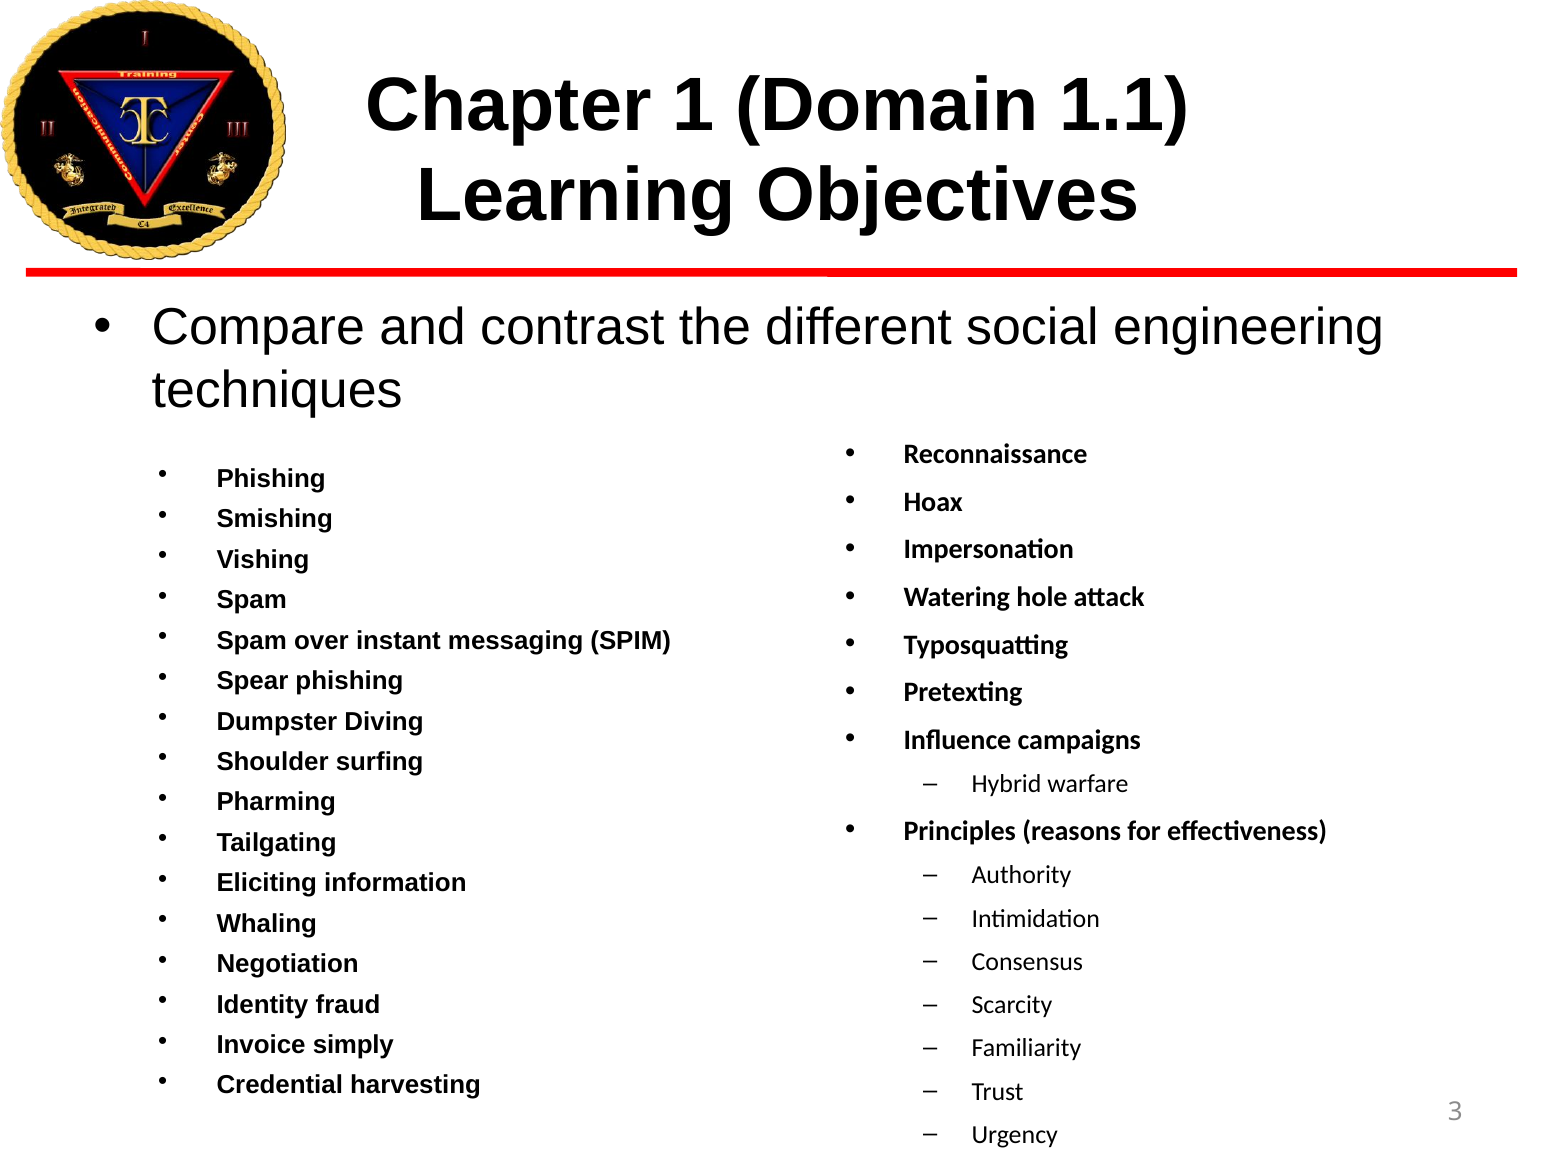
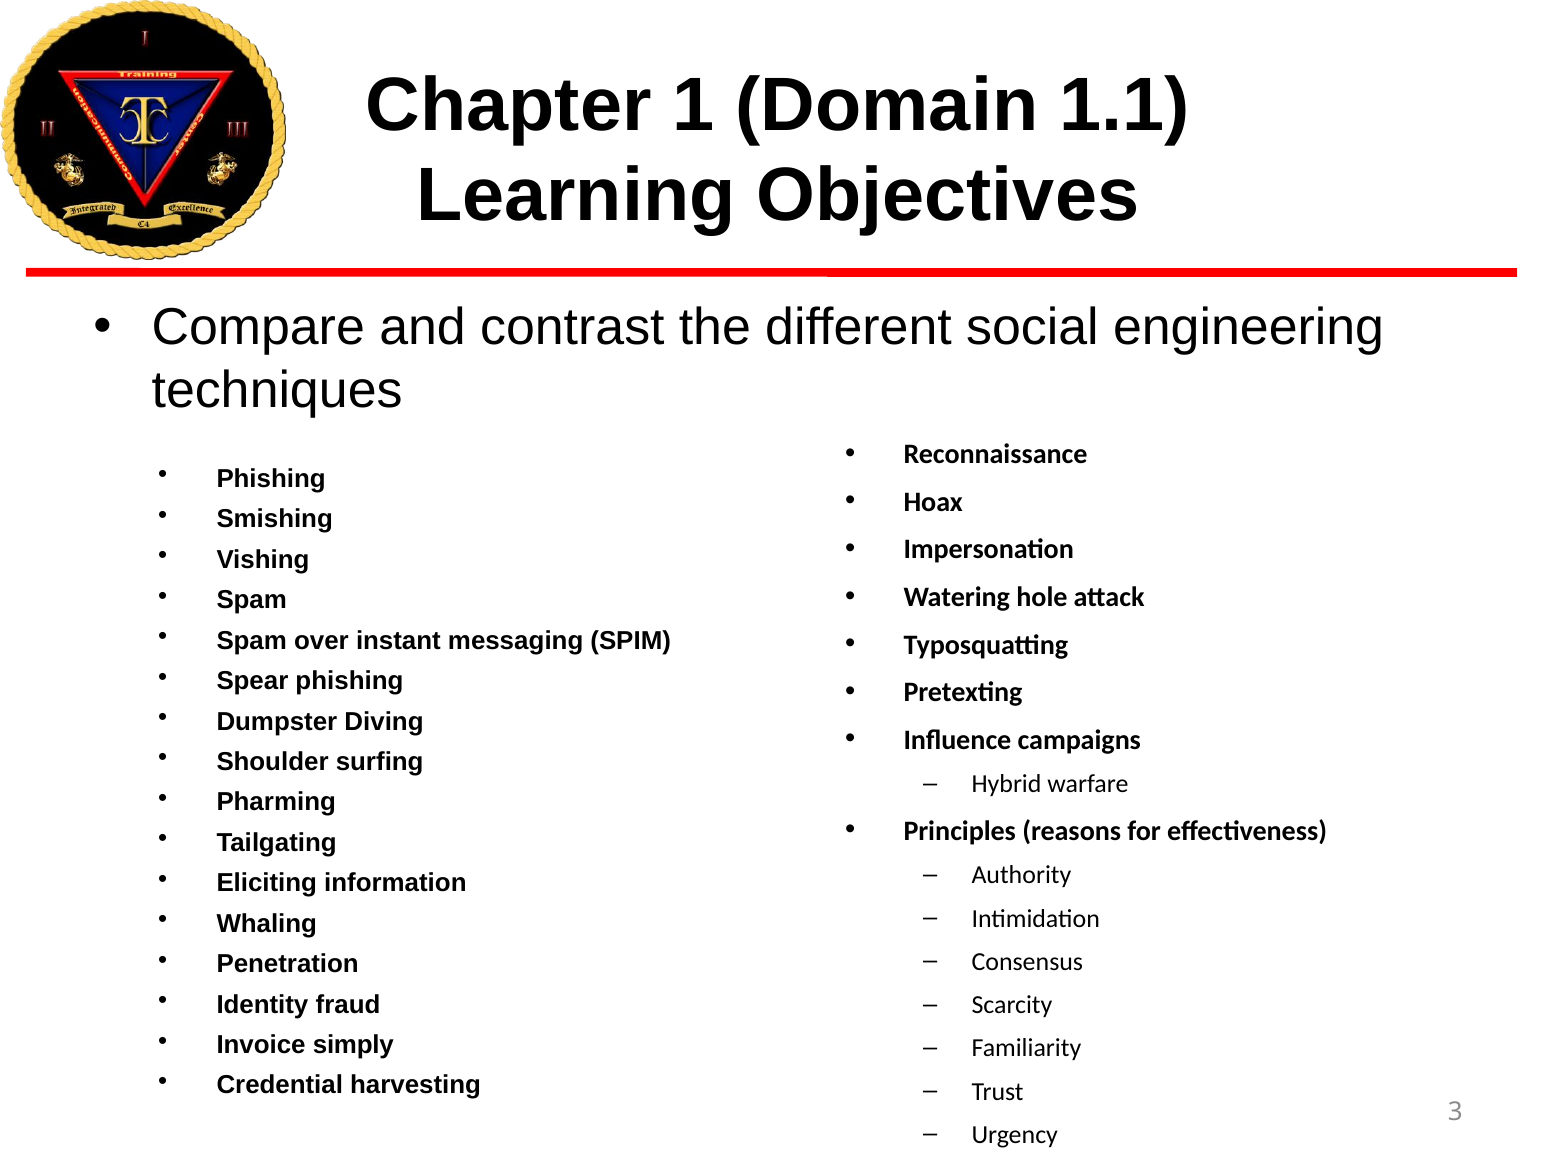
Negotiation: Negotiation -> Penetration
